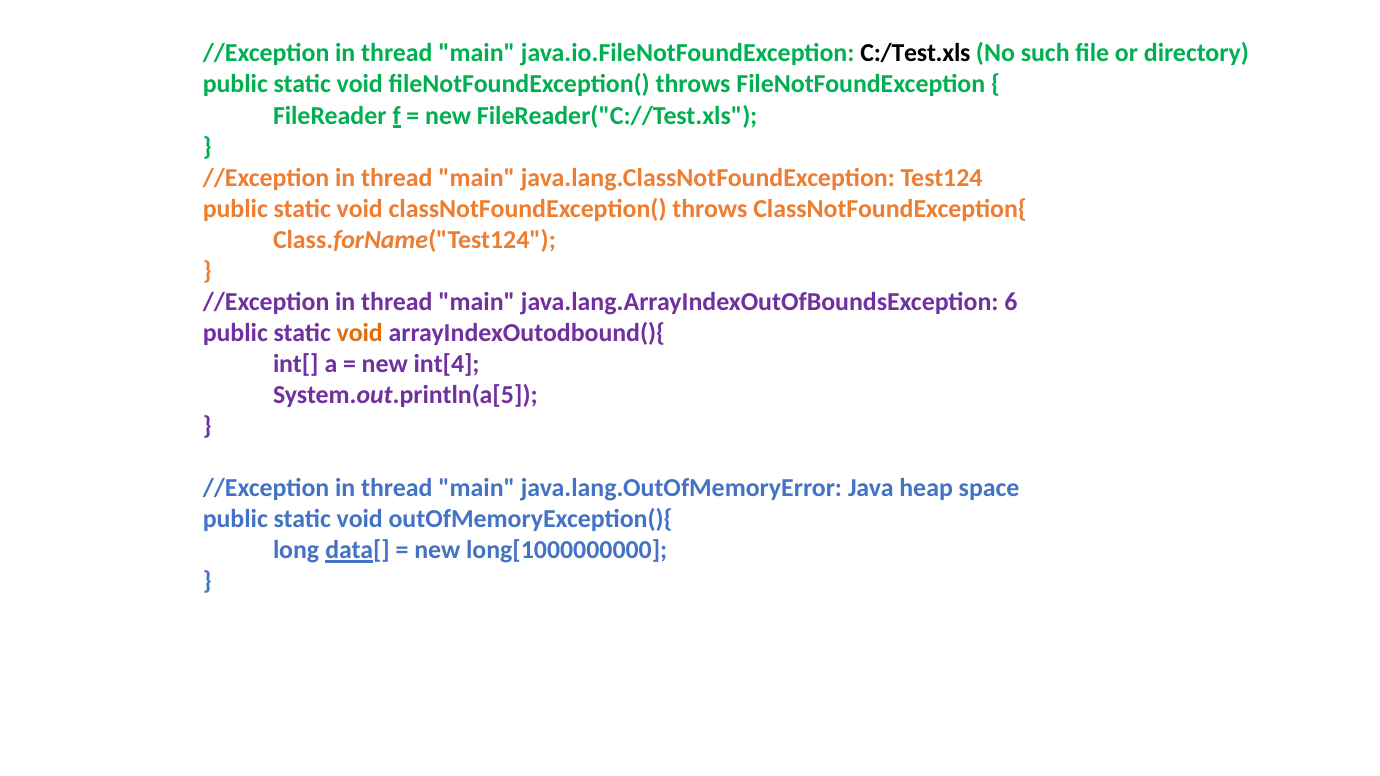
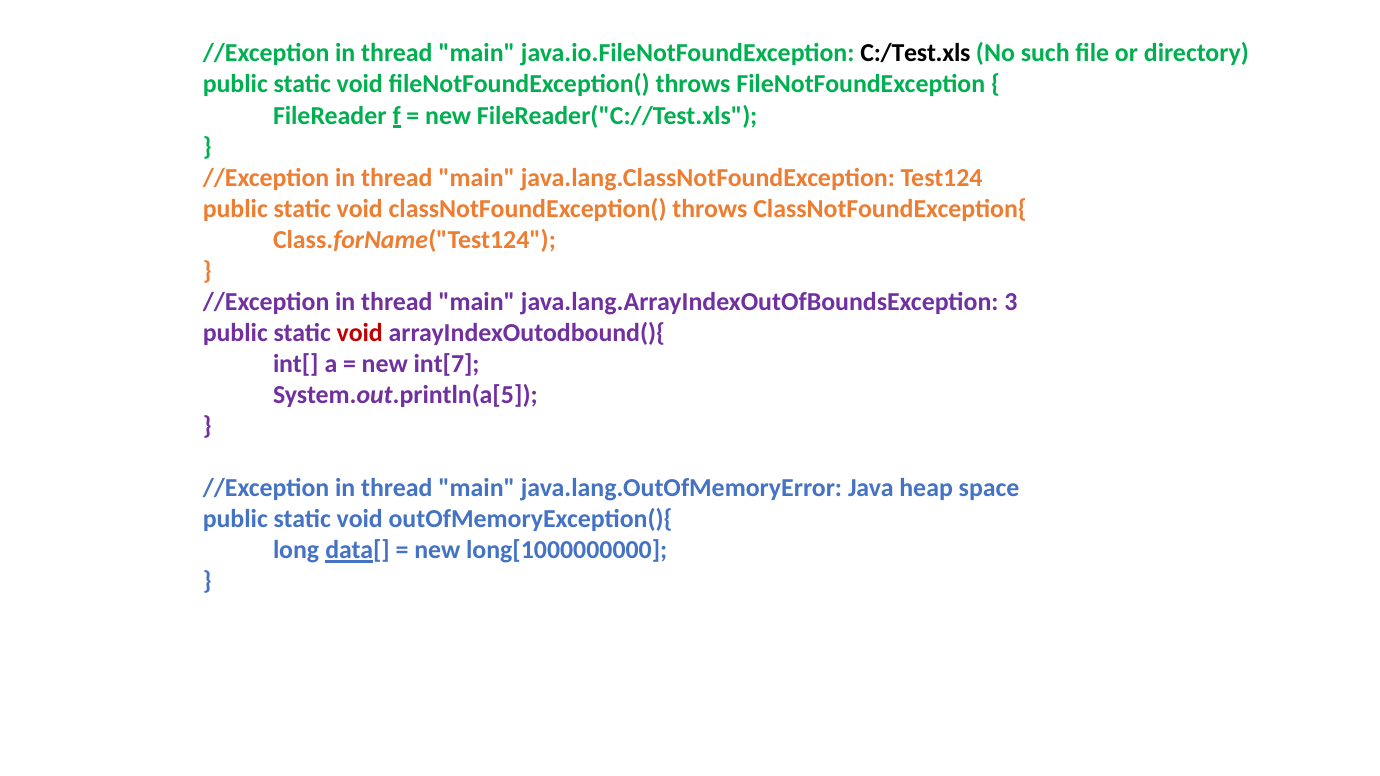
6: 6 -> 3
void at (360, 333) colour: orange -> red
int[4: int[4 -> int[7
